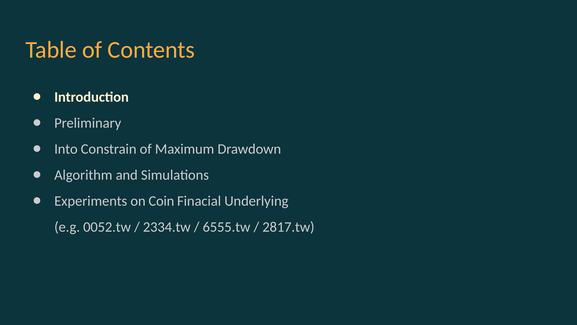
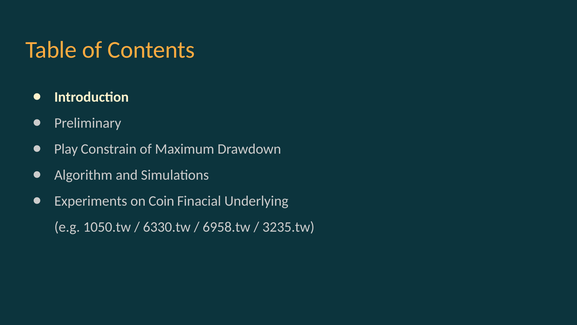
Into: Into -> Play
0052.tw: 0052.tw -> 1050.tw
2334.tw: 2334.tw -> 6330.tw
6555.tw: 6555.tw -> 6958.tw
2817.tw: 2817.tw -> 3235.tw
